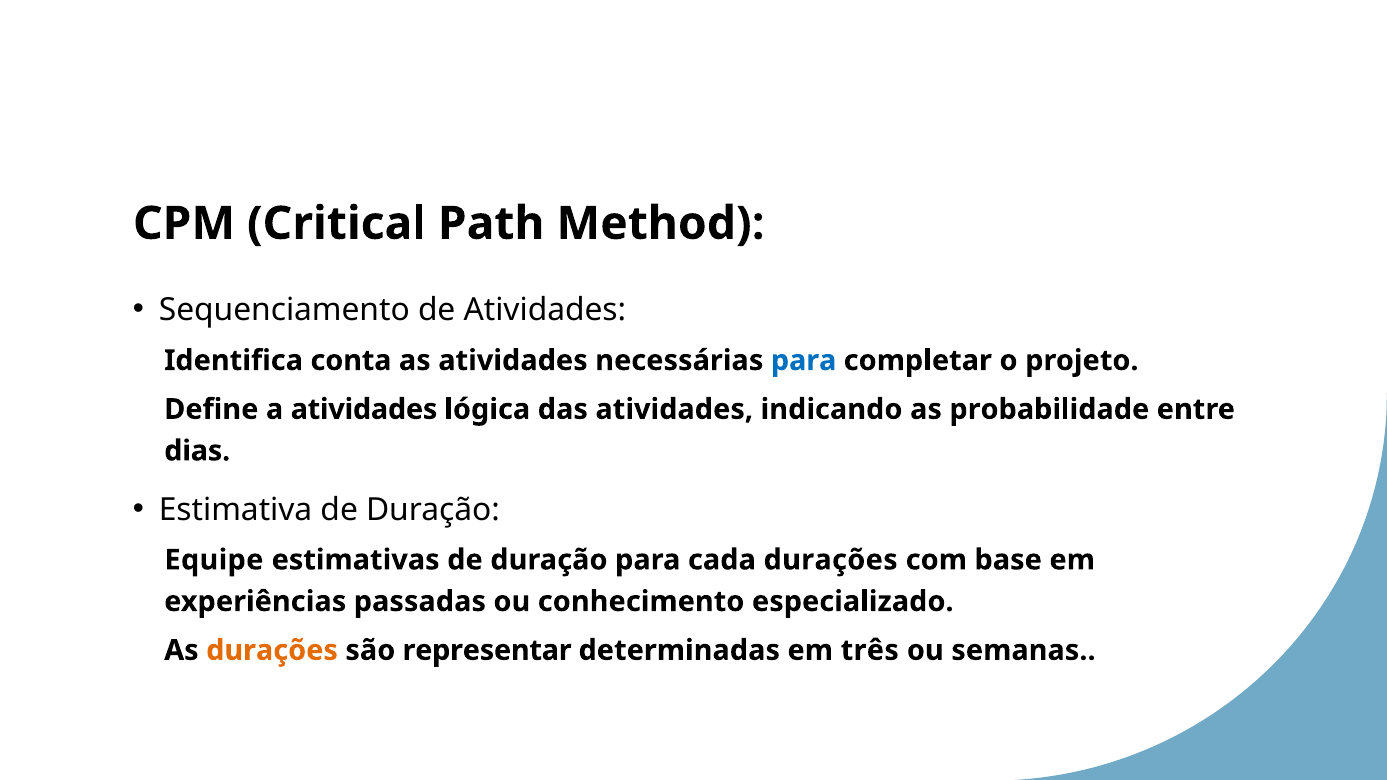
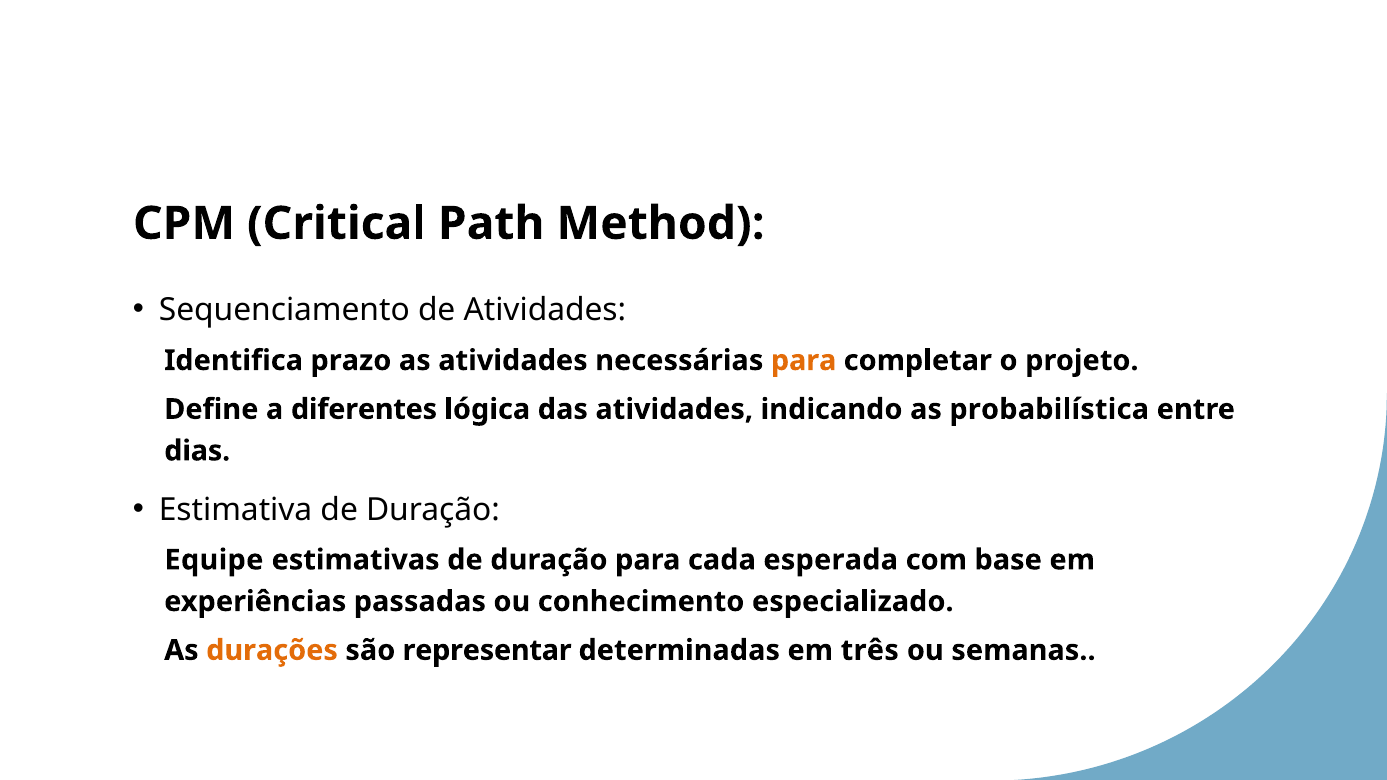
conta: conta -> prazo
para at (804, 361) colour: blue -> orange
a atividades: atividades -> diferentes
probabilidade: probabilidade -> probabilística
cada durações: durações -> esperada
